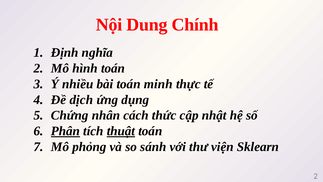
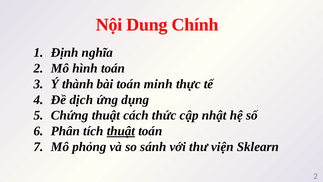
nhiều: nhiều -> thành
Chứng nhân: nhân -> thuật
Phân underline: present -> none
